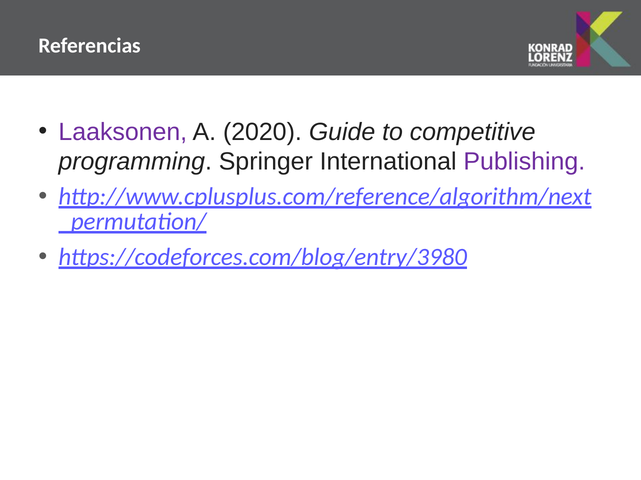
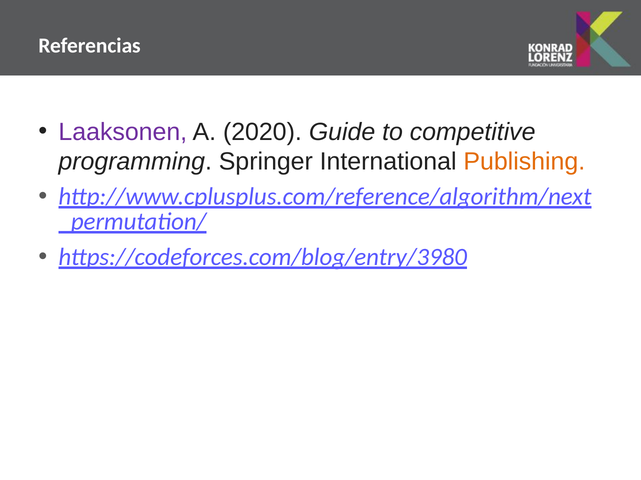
Publishing colour: purple -> orange
